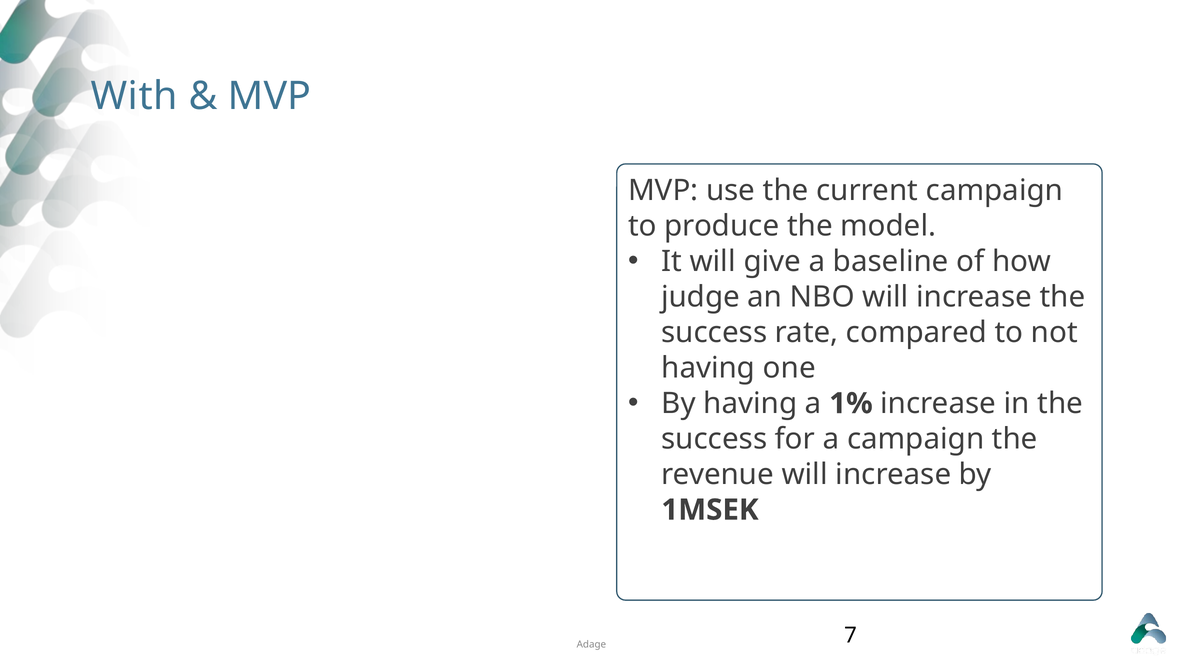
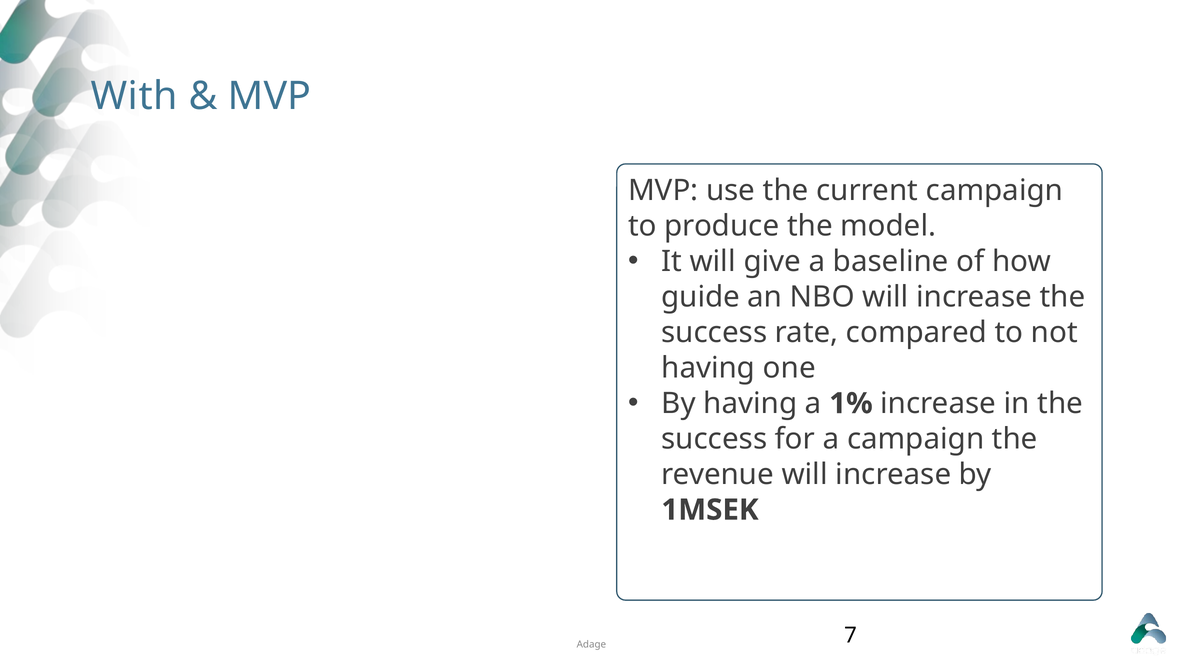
judge: judge -> guide
